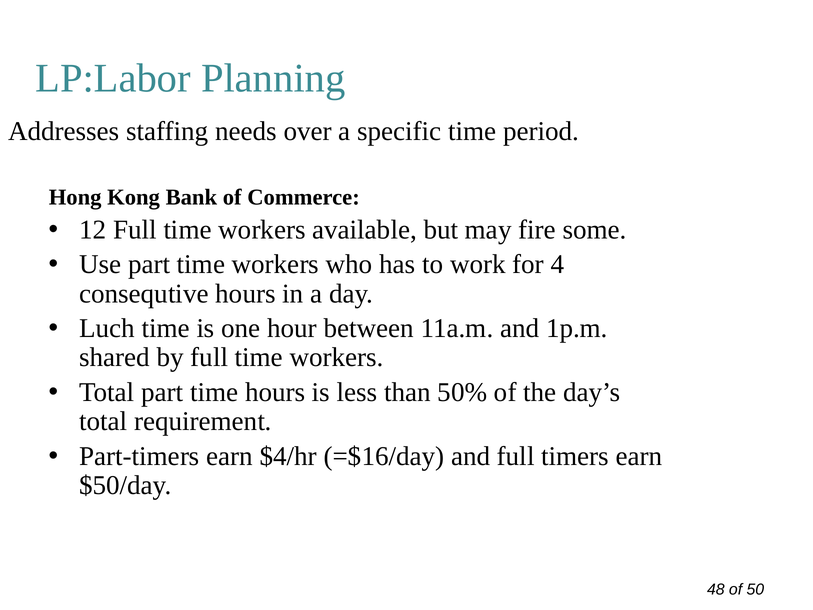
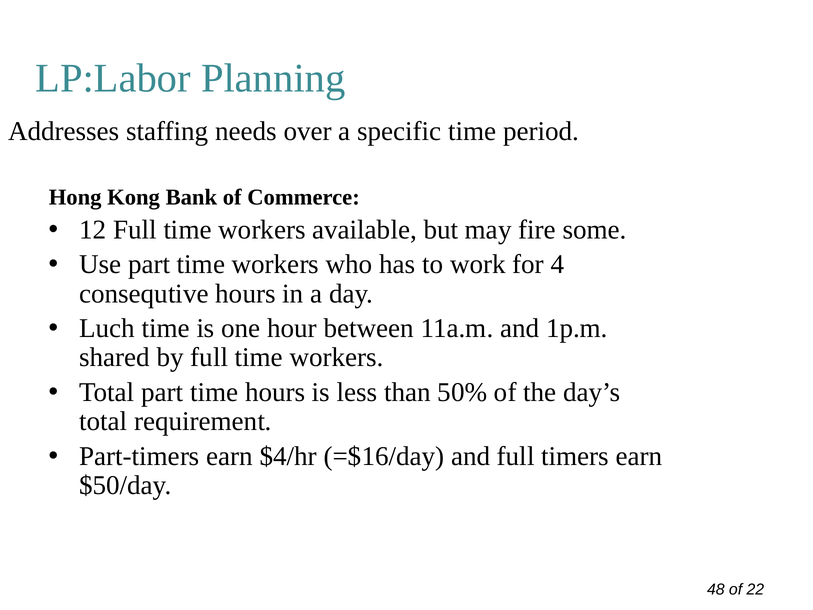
50: 50 -> 22
